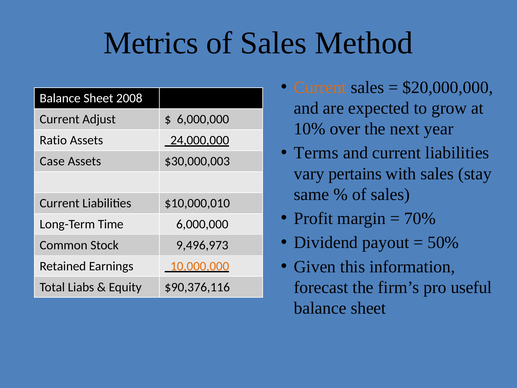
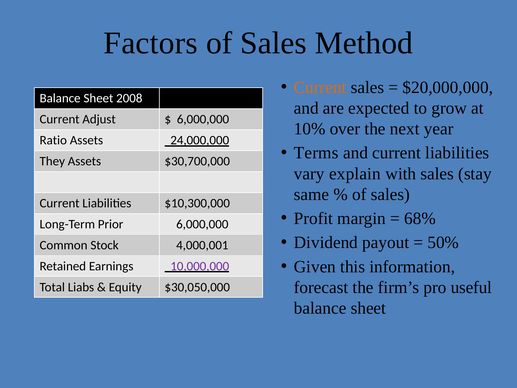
Metrics: Metrics -> Factors
Case: Case -> They
$30,000,003: $30,000,003 -> $30,700,000
pertains: pertains -> explain
$10,000,010: $10,000,010 -> $10,300,000
70%: 70% -> 68%
Time: Time -> Prior
9,496,973: 9,496,973 -> 4,000,001
10,000,000 colour: orange -> purple
$90,376,116: $90,376,116 -> $30,050,000
